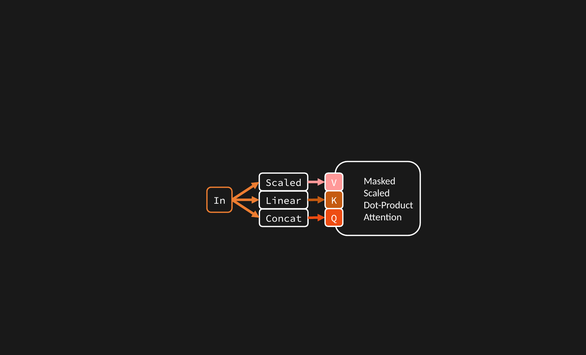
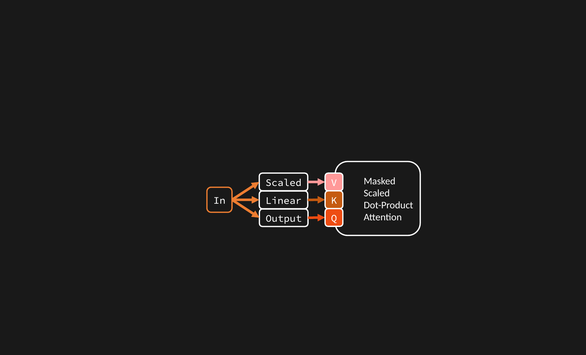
Concat: Concat -> Output
